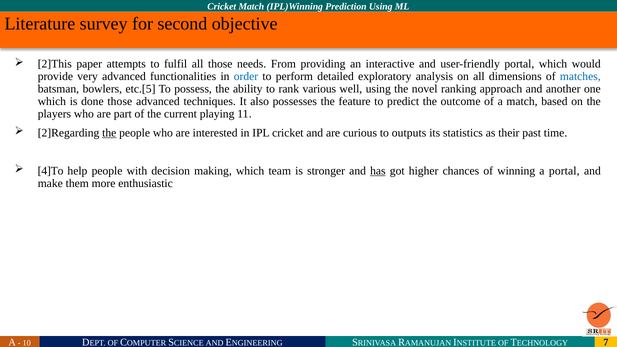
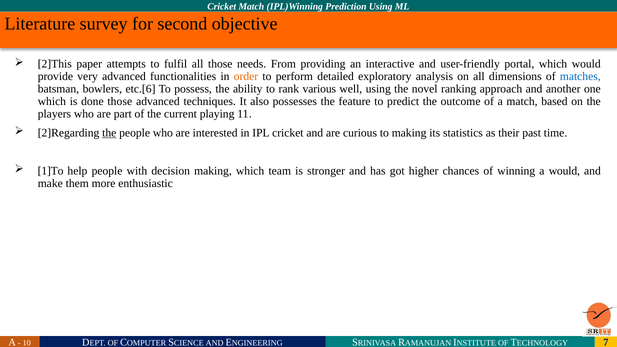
order colour: blue -> orange
etc.[5: etc.[5 -> etc.[6
to outputs: outputs -> making
4]To: 4]To -> 1]To
has underline: present -> none
a portal: portal -> would
